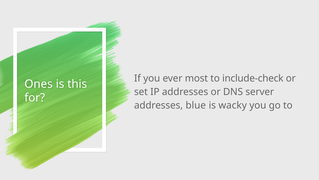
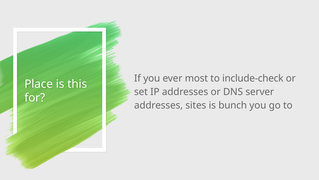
Ones: Ones -> Place
blue: blue -> sites
wacky: wacky -> bunch
